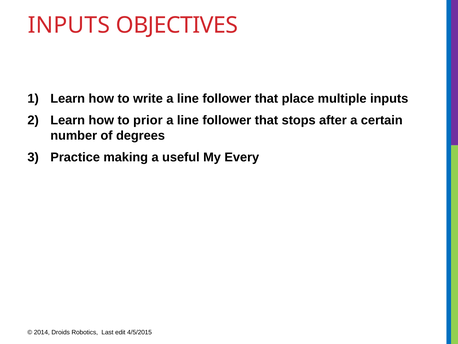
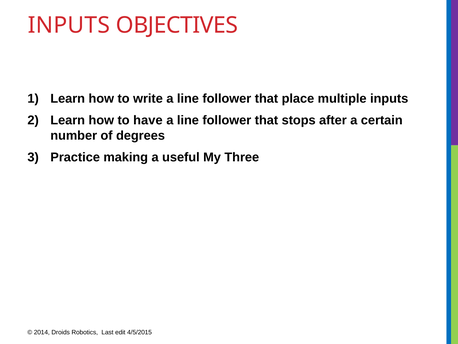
prior: prior -> have
Every: Every -> Three
